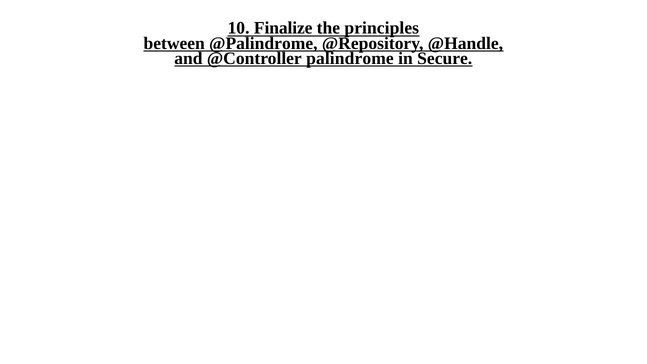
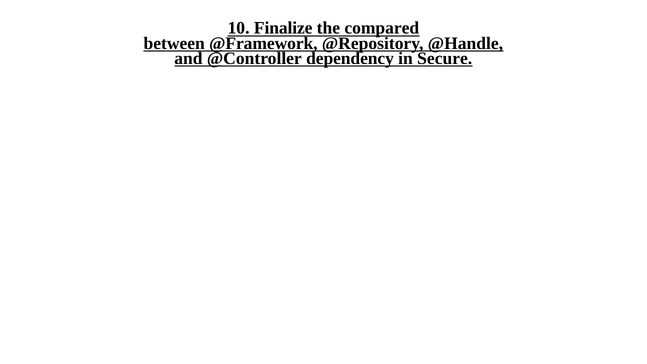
principles: principles -> compared
@Palindrome: @Palindrome -> @Framework
palindrome: palindrome -> dependency
